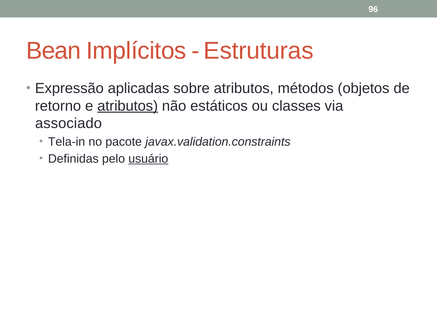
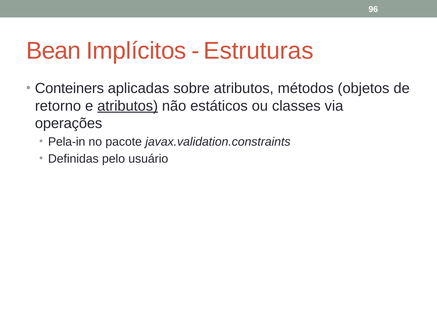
Expressão: Expressão -> Conteiners
associado: associado -> operações
Tela-in: Tela-in -> Pela-in
usuário underline: present -> none
